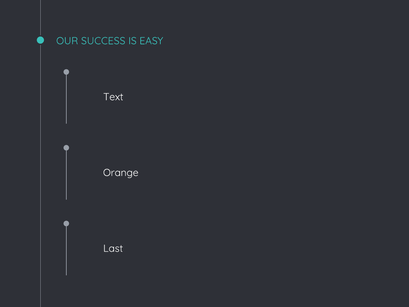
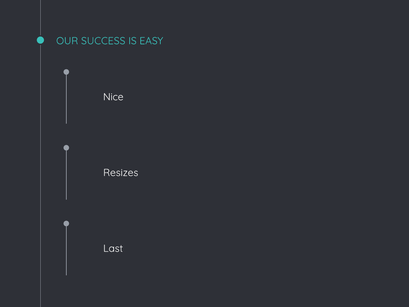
Text: Text -> Nice
Orange: Orange -> Resizes
